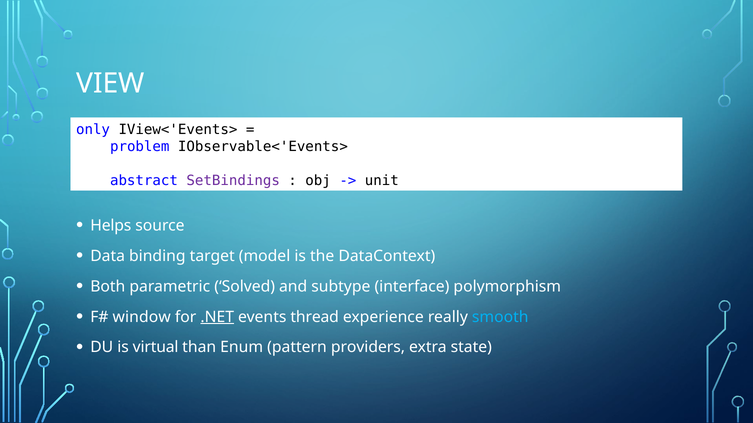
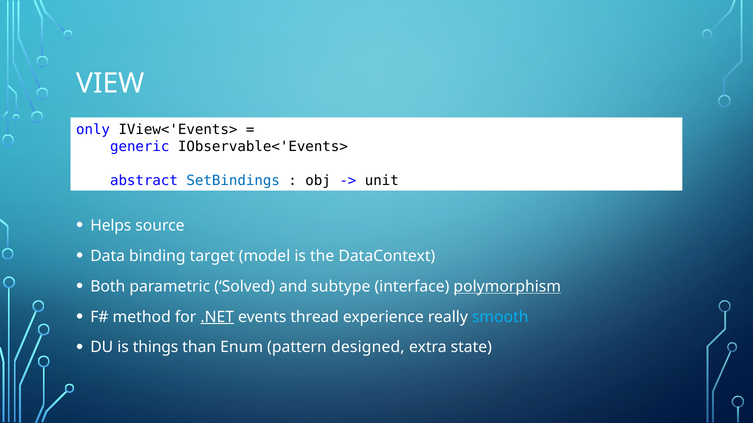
problem: problem -> generic
SetBindings colour: purple -> blue
polymorphism underline: none -> present
window: window -> method
virtual: virtual -> things
providers: providers -> designed
